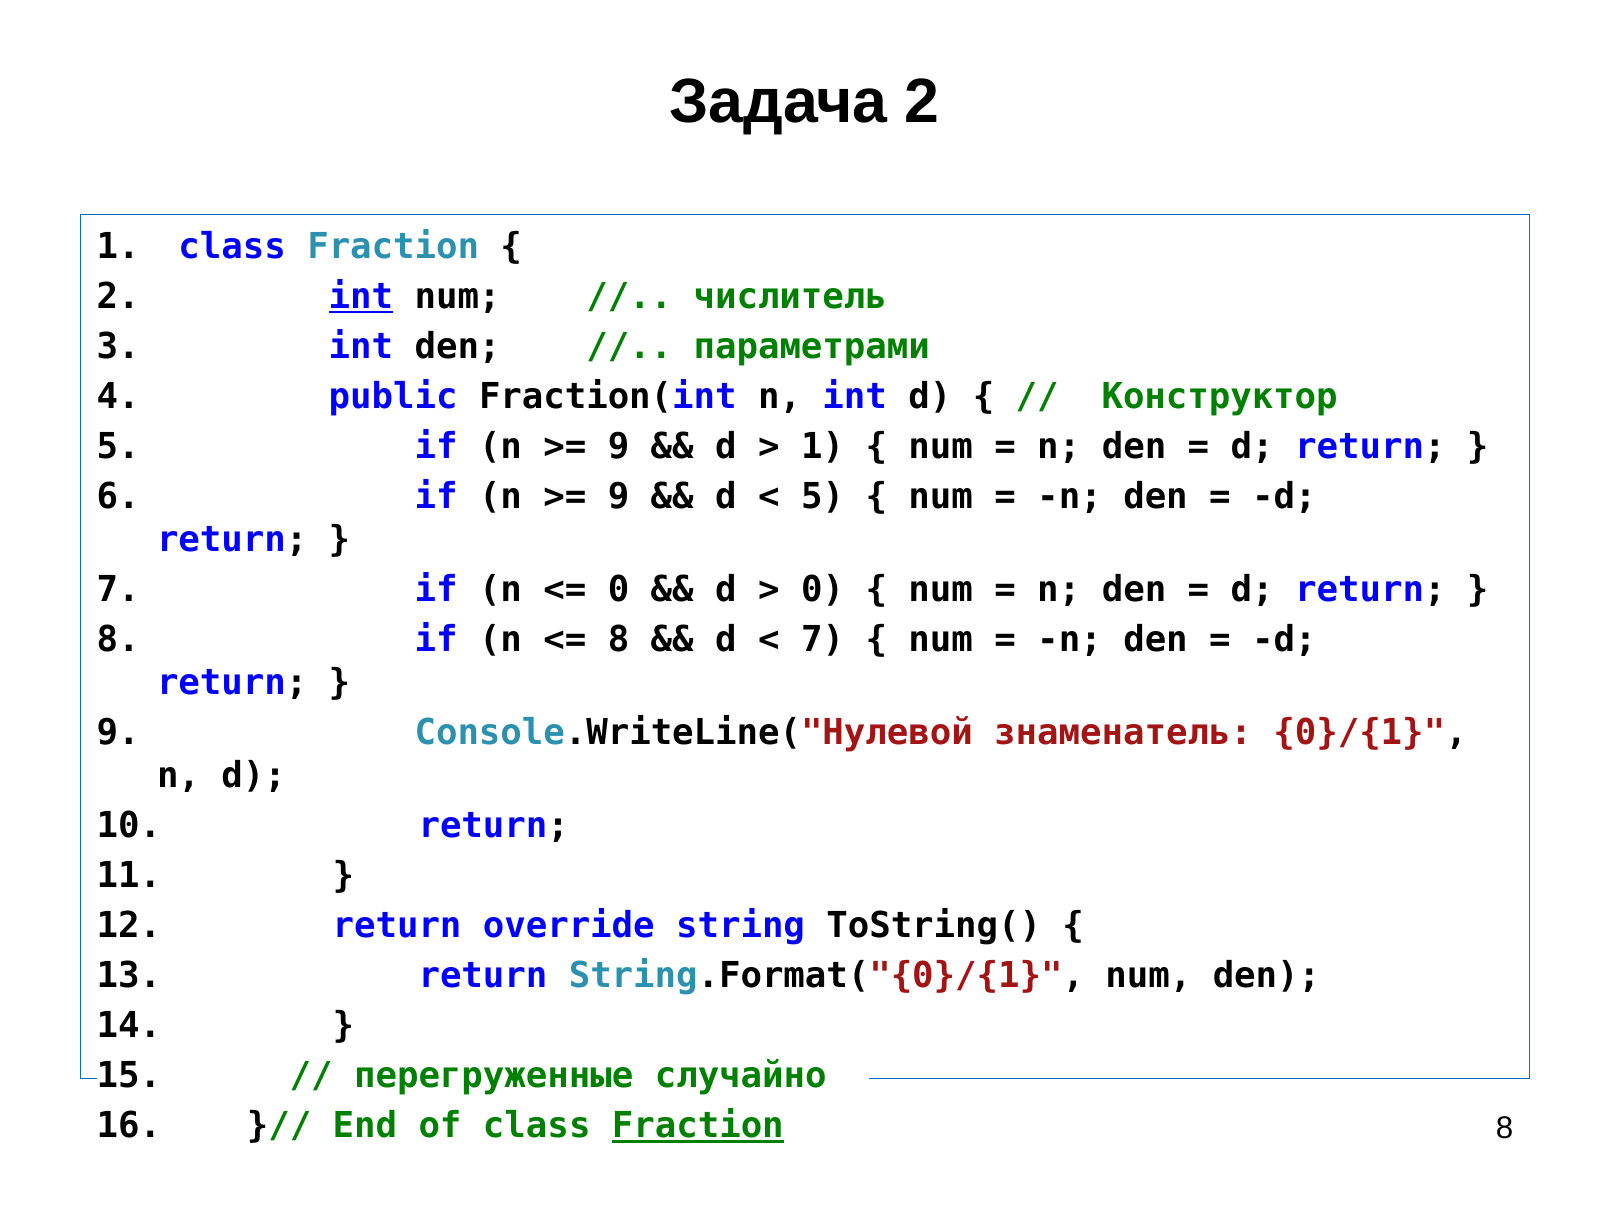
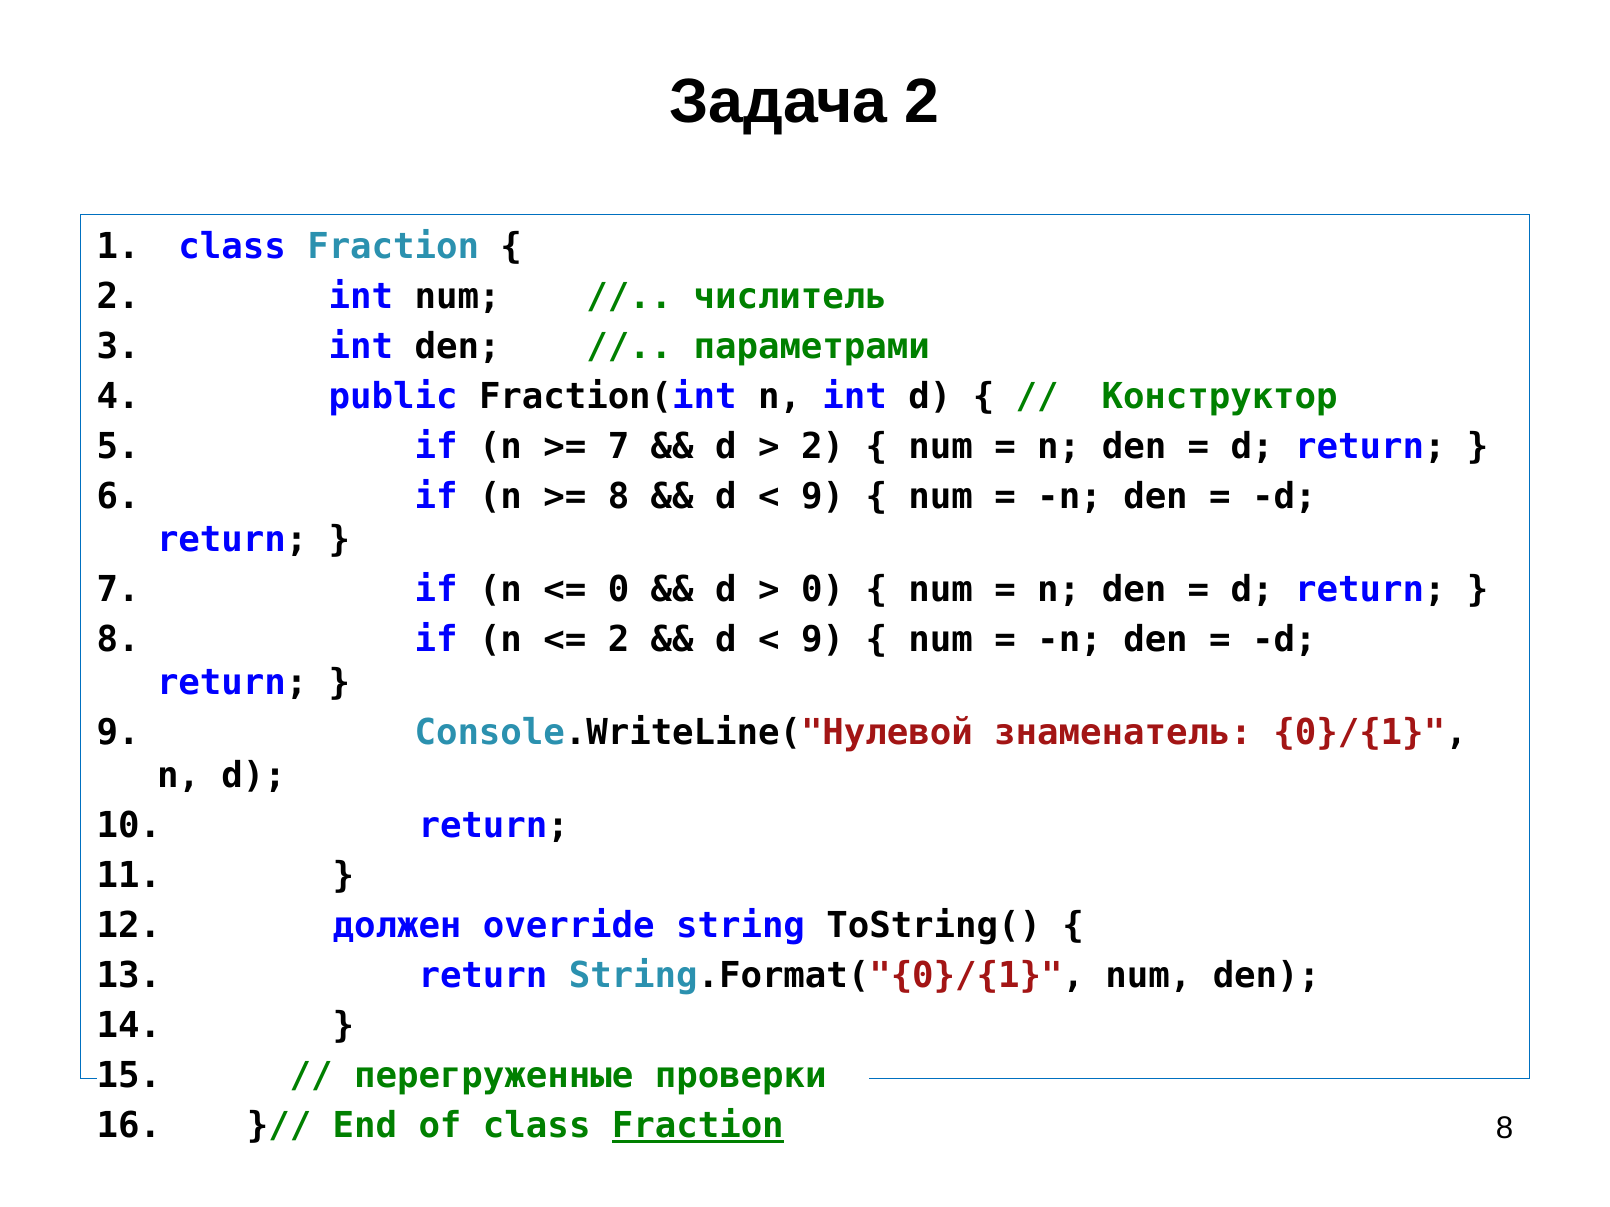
int at (361, 297) underline: present -> none
9 at (619, 447): 9 -> 7
1 at (823, 447): 1 -> 2
9 at (619, 497): 9 -> 8
5 at (823, 497): 5 -> 9
8 at (619, 640): 8 -> 2
7 at (823, 640): 7 -> 9
return at (397, 926): return -> должен
случайно: случайно -> проверки
